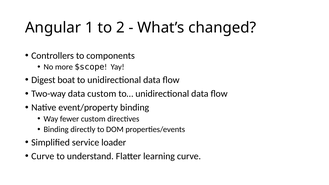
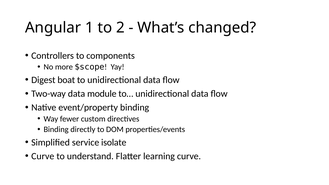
data custom: custom -> module
loader: loader -> isolate
